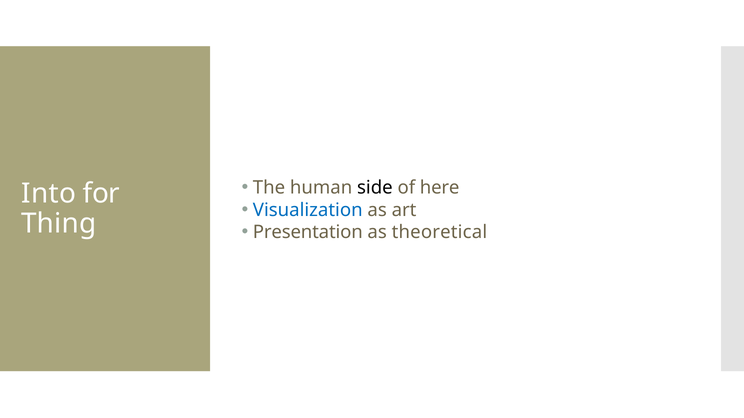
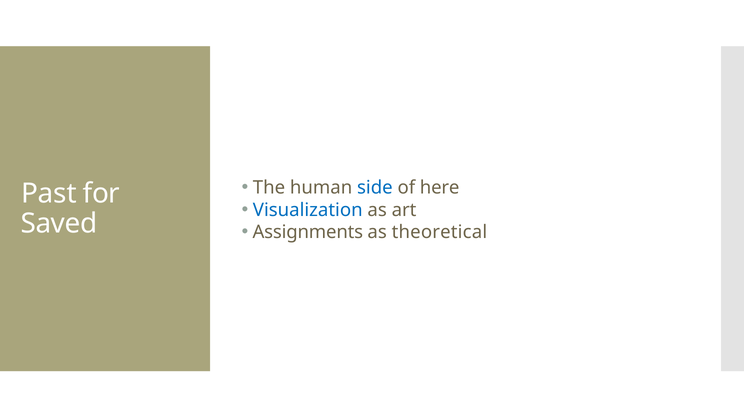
side colour: black -> blue
Into: Into -> Past
Thing: Thing -> Saved
Presentation: Presentation -> Assignments
